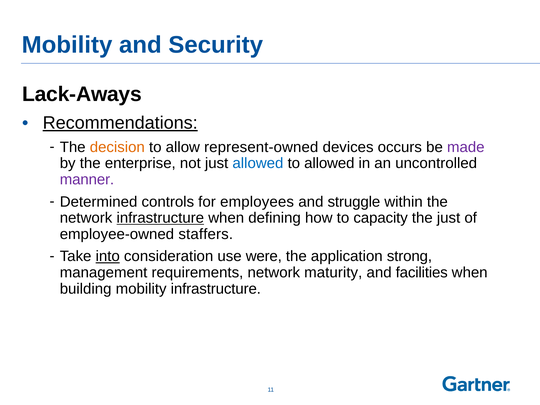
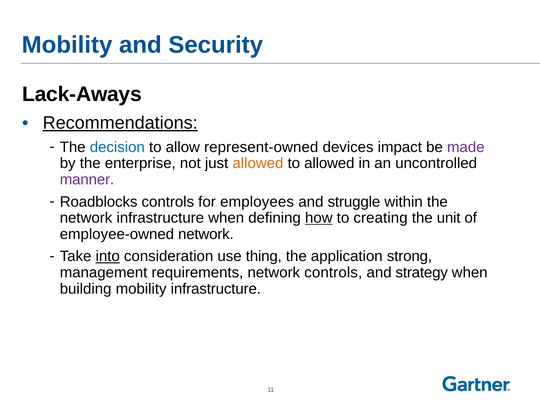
decision colour: orange -> blue
occurs: occurs -> impact
allowed at (258, 163) colour: blue -> orange
Determined: Determined -> Roadblocks
infrastructure at (160, 218) underline: present -> none
how underline: none -> present
capacity: capacity -> creating
the just: just -> unit
employee-owned staffers: staffers -> network
were: were -> thing
network maturity: maturity -> controls
facilities: facilities -> strategy
